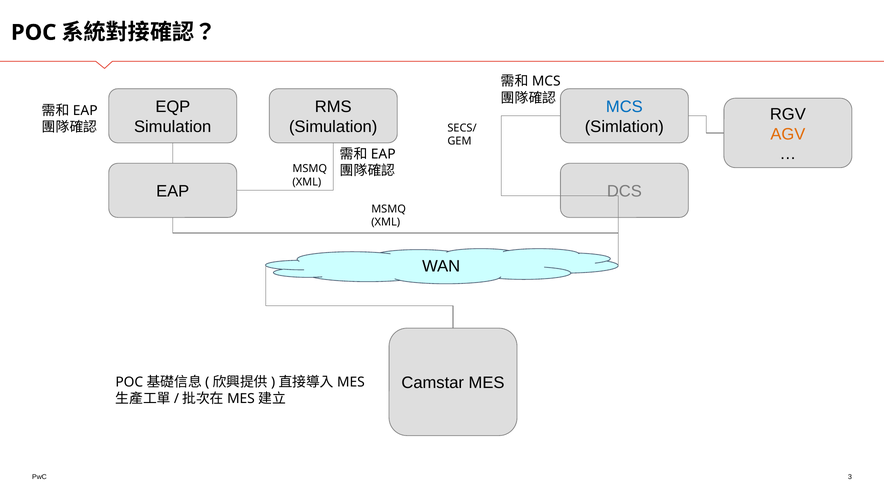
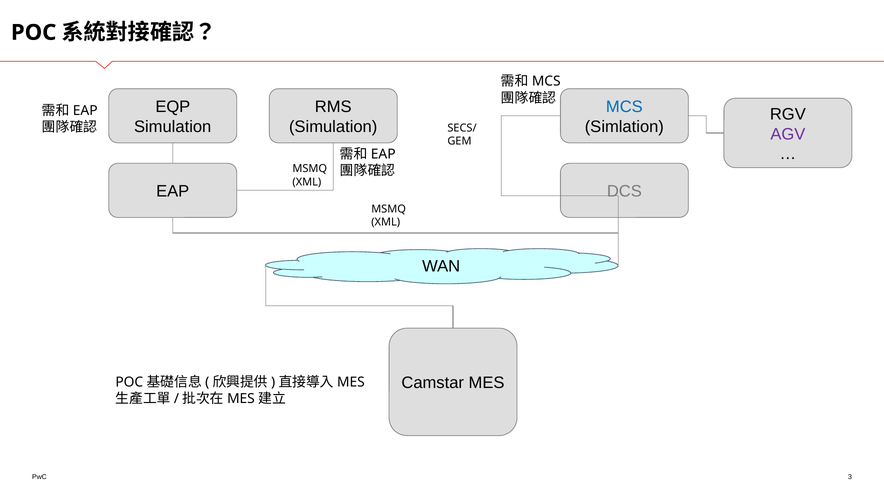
AGV colour: orange -> purple
